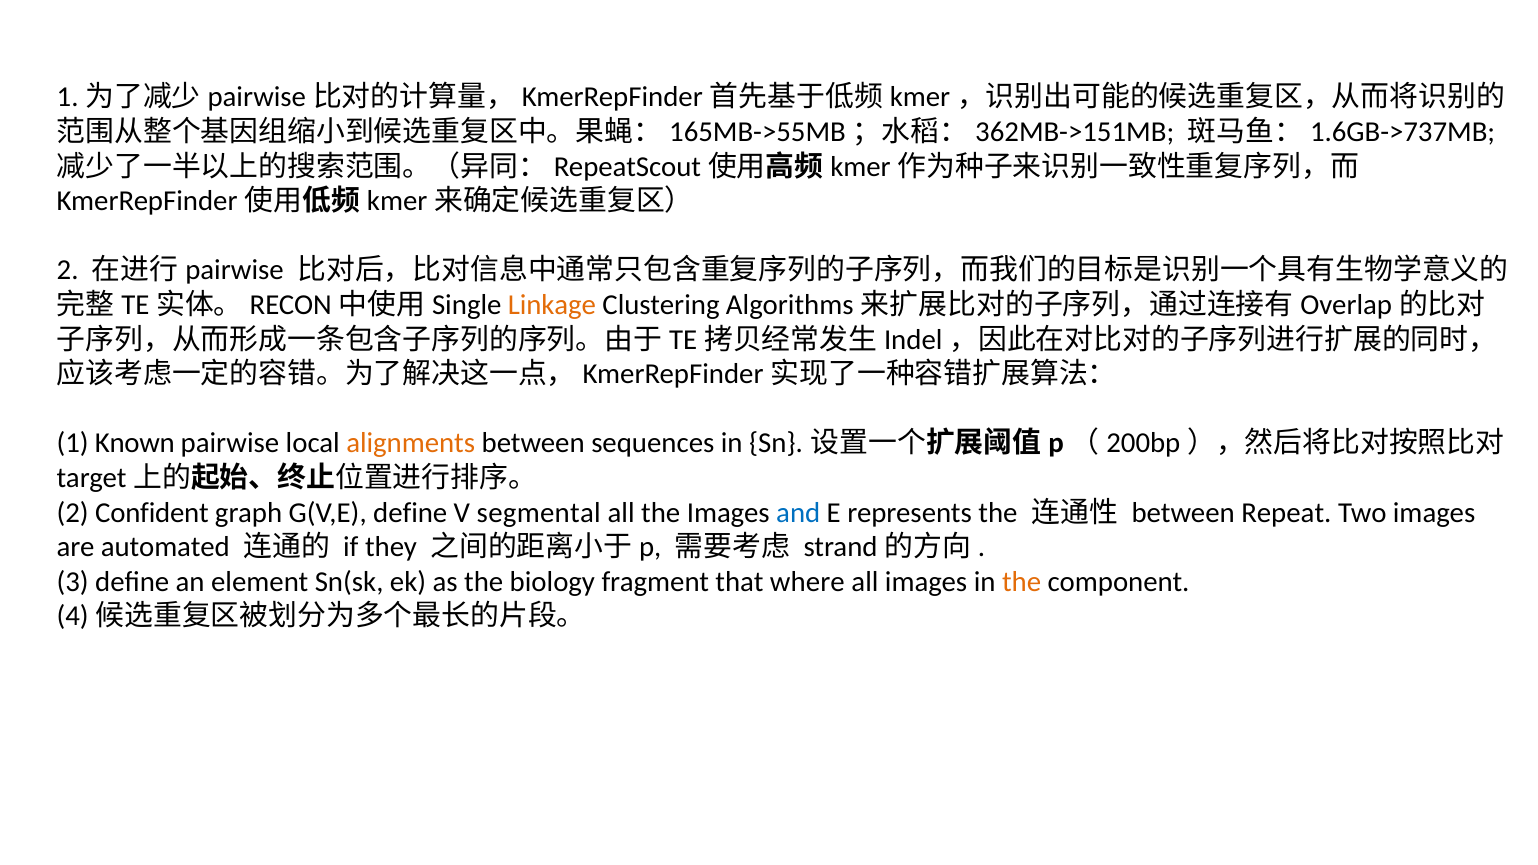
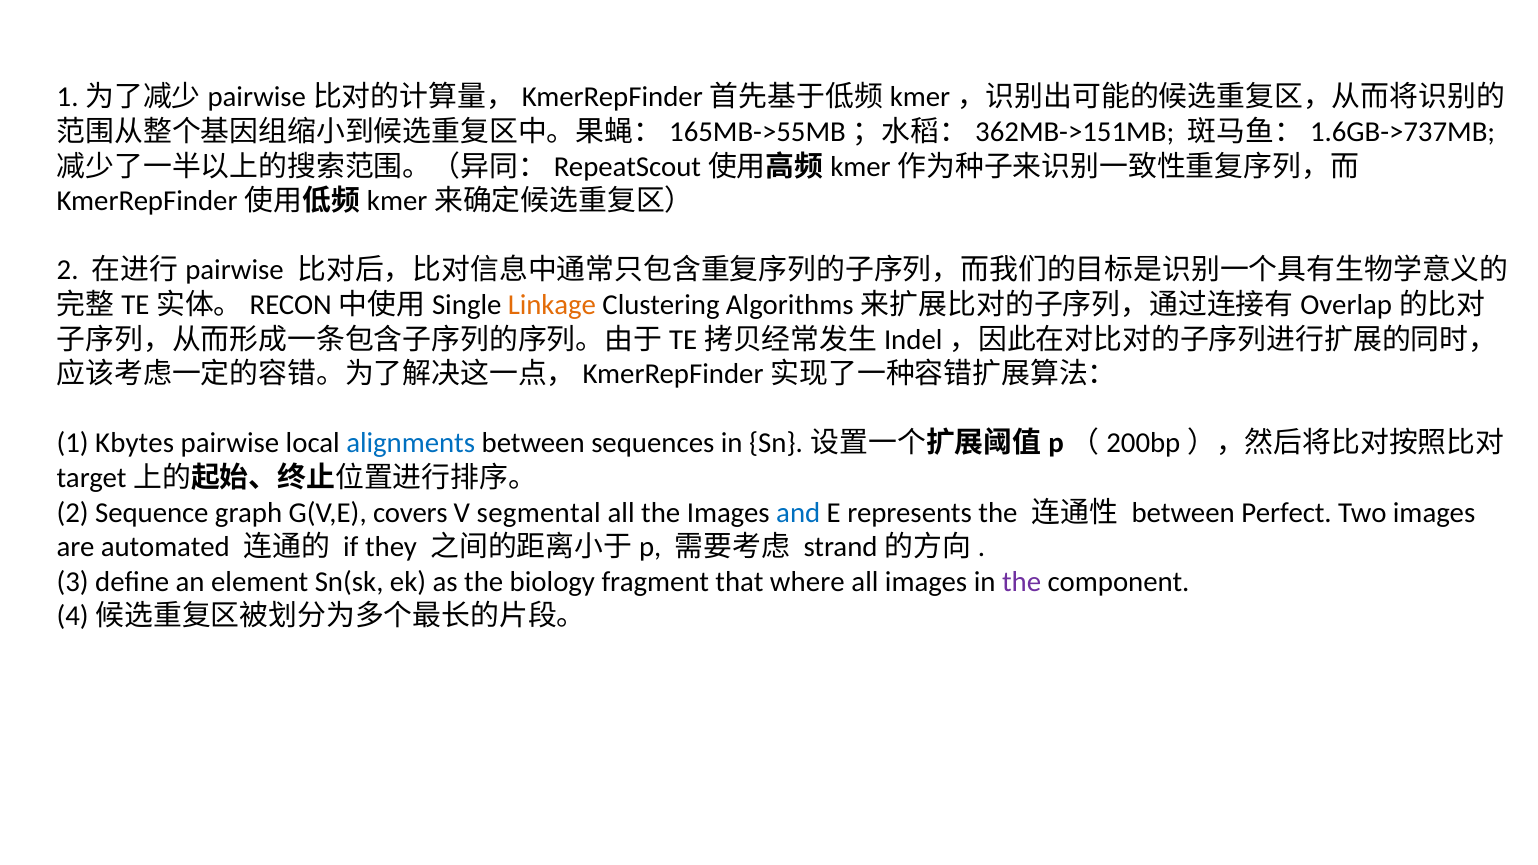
Known: Known -> Kbytes
alignments colour: orange -> blue
Confident: Confident -> Sequence
G(V,E define: define -> covers
Repeat: Repeat -> Perfect
the at (1022, 582) colour: orange -> purple
